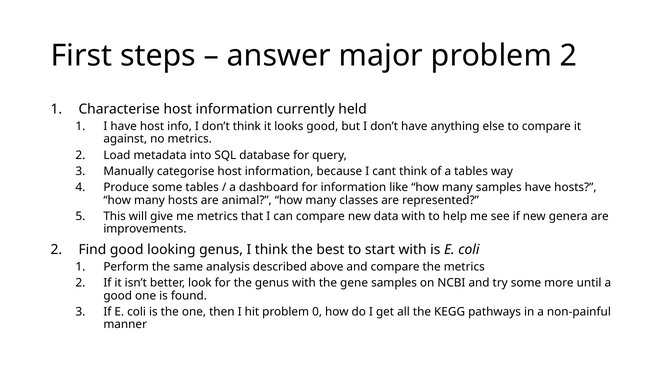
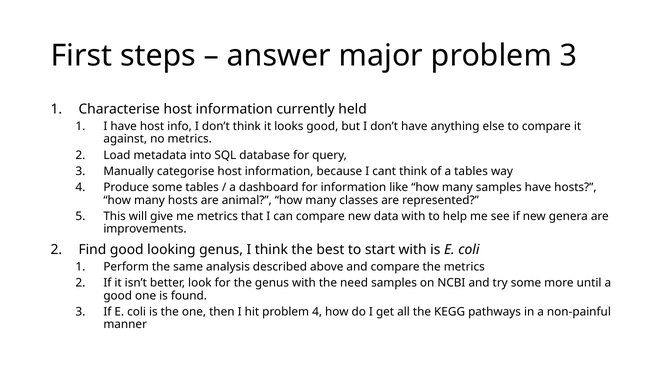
problem 2: 2 -> 3
gene: gene -> need
problem 0: 0 -> 4
